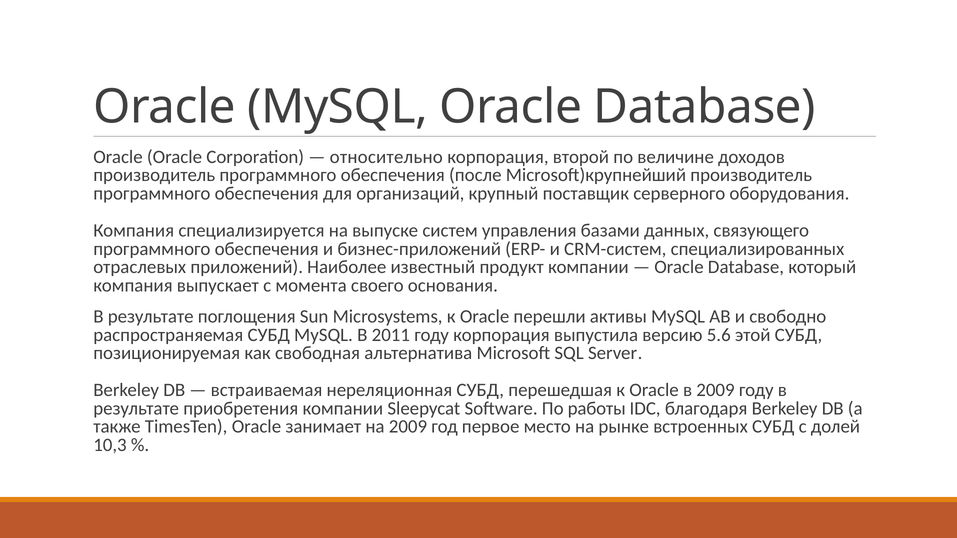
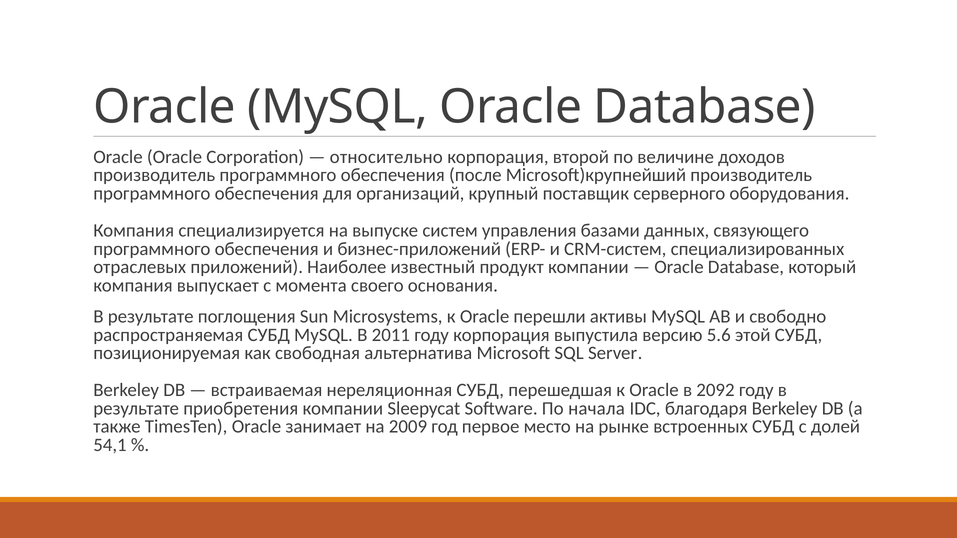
в 2009: 2009 -> 2092
работы: работы -> начала
10,3: 10,3 -> 54,1
